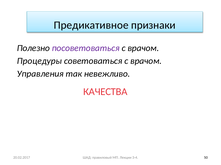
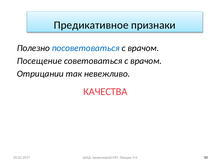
посоветоваться colour: purple -> blue
Процедуры: Процедуры -> Посещение
Управления: Управления -> Отрицании
